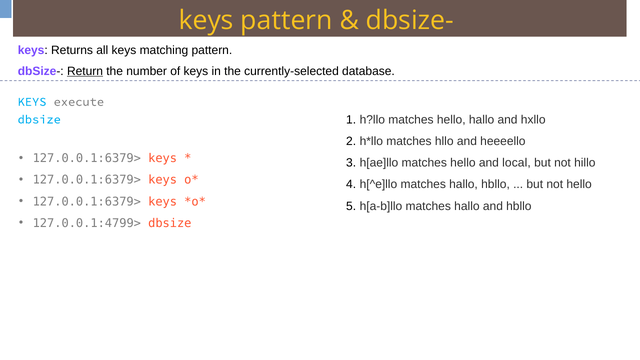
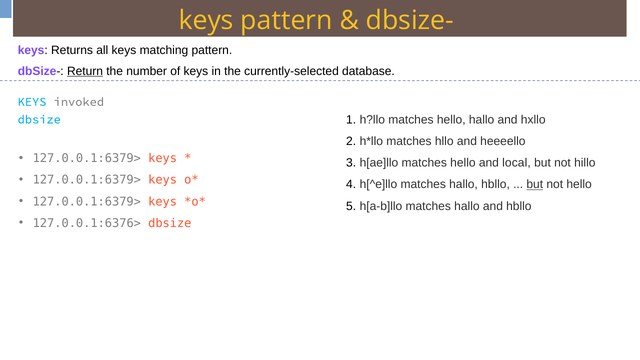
execute: execute -> invoked
but at (535, 184) underline: none -> present
127.0.0.1:4799>: 127.0.0.1:4799> -> 127.0.0.1:6376>
